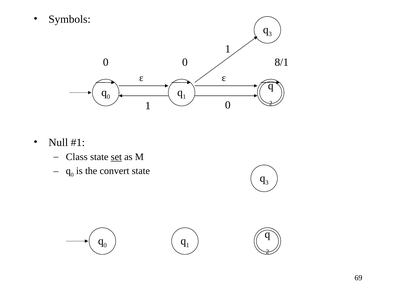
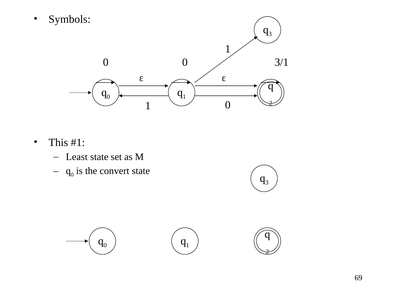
8/1: 8/1 -> 3/1
Null: Null -> This
Class: Class -> Least
set underline: present -> none
